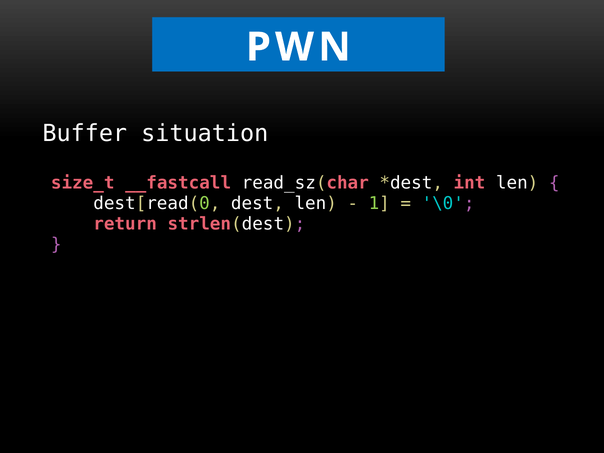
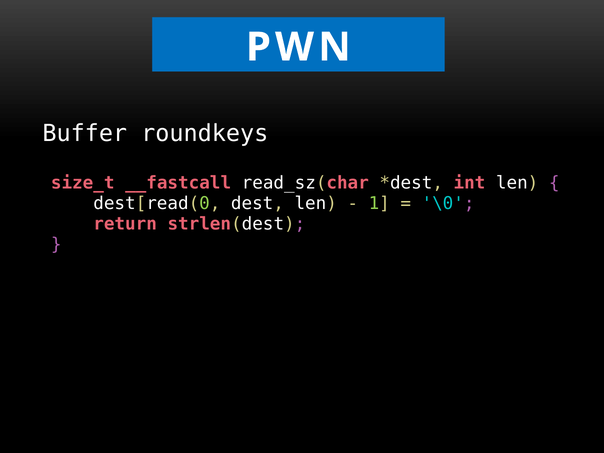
situation: situation -> roundkeys
